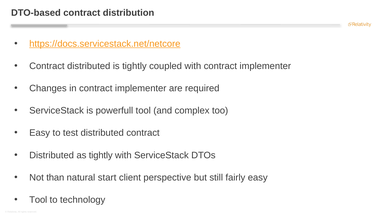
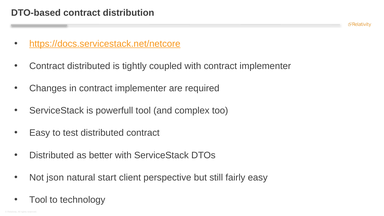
as tightly: tightly -> better
than: than -> json
